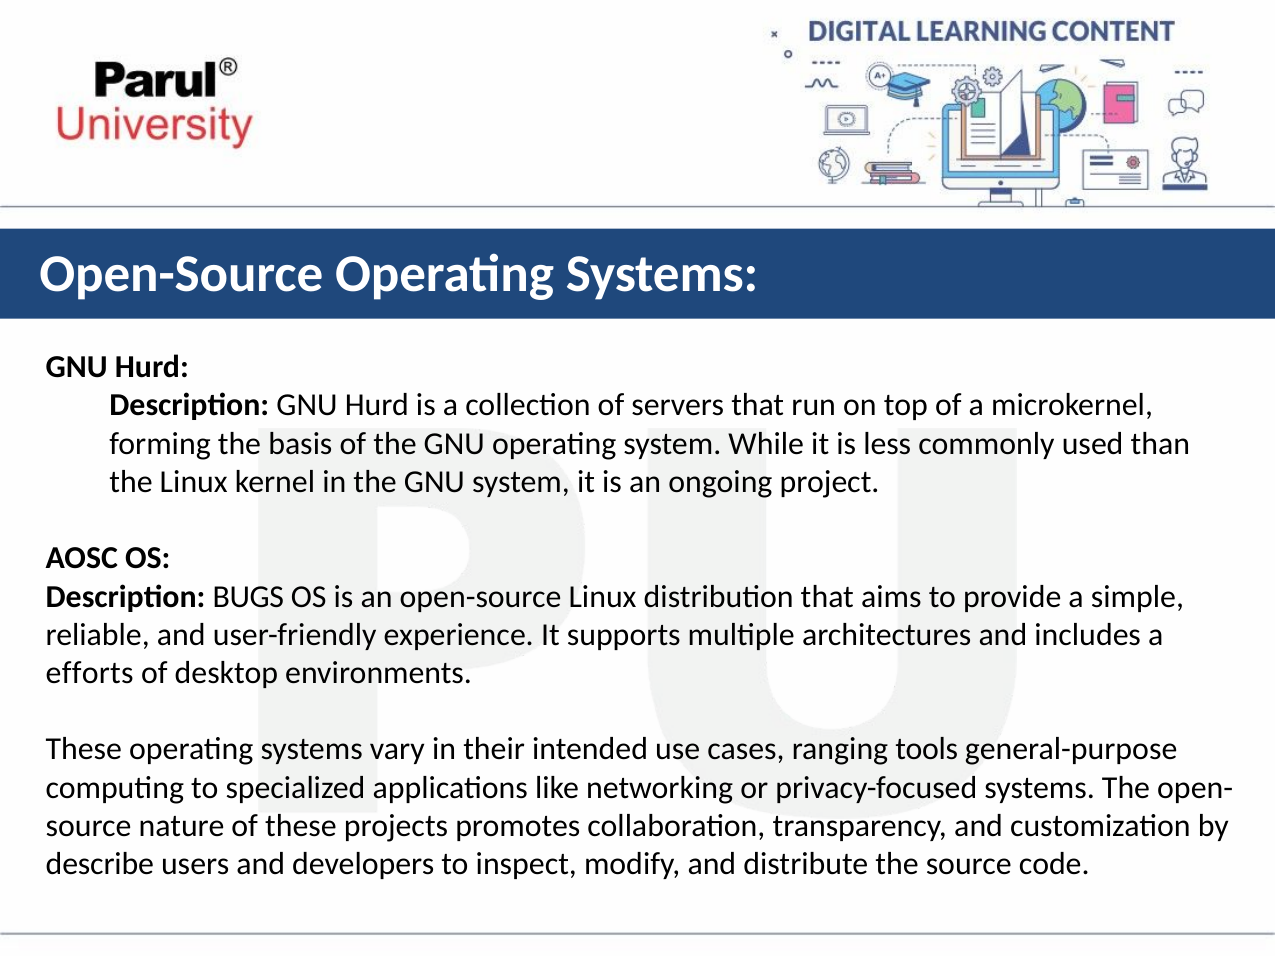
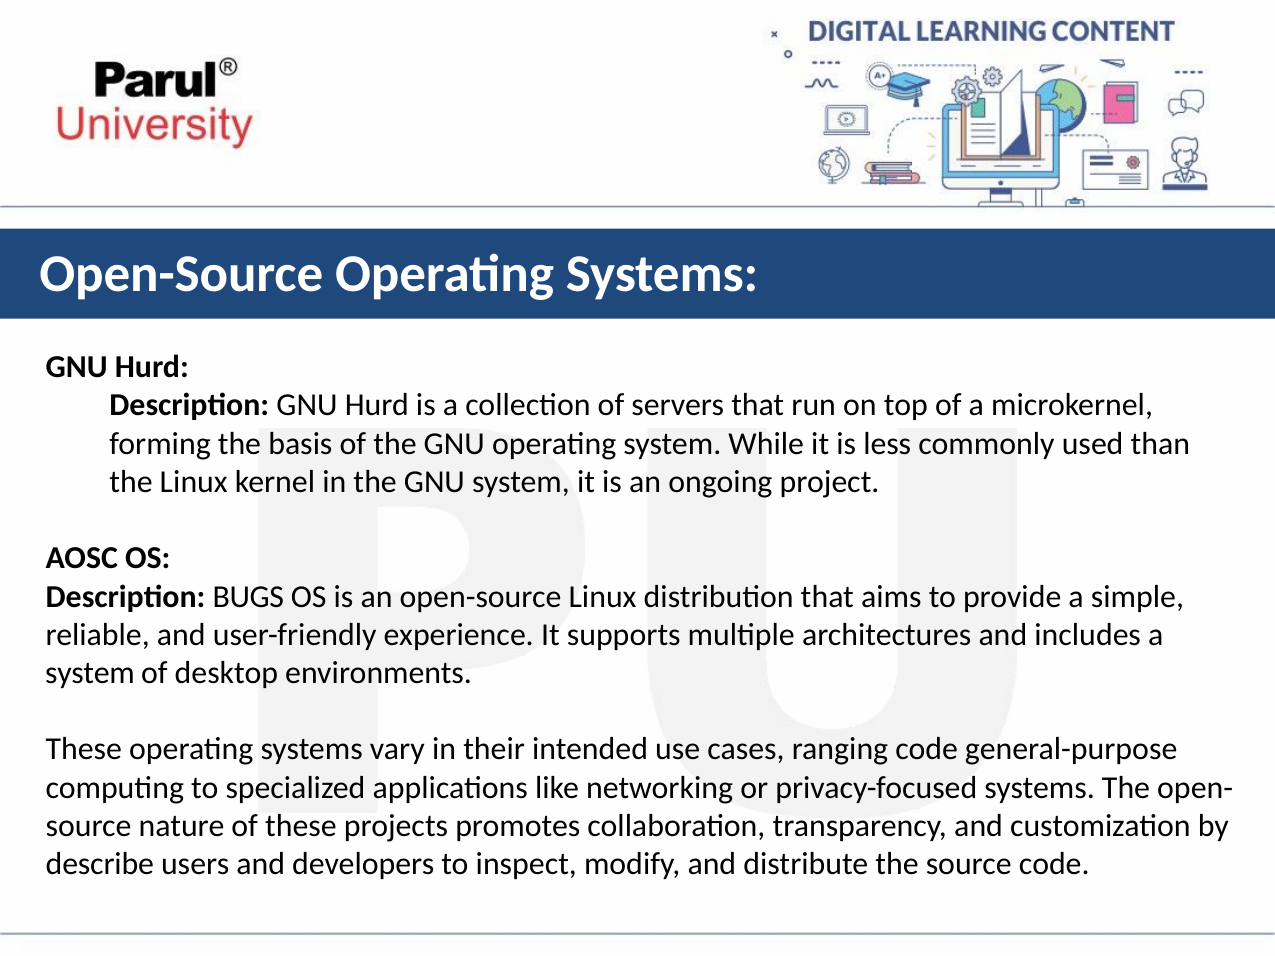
efforts at (90, 673): efforts -> system
ranging tools: tools -> code
